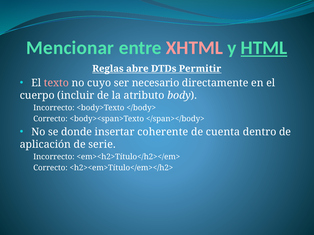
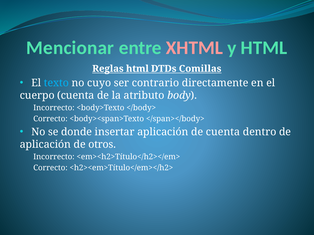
HTML at (264, 48) underline: present -> none
Reglas abre: abre -> html
Permitir: Permitir -> Comillas
texto colour: pink -> light blue
necesario: necesario -> contrario
cuerpo incluir: incluir -> cuenta
insertar coherente: coherente -> aplicación
serie: serie -> otros
